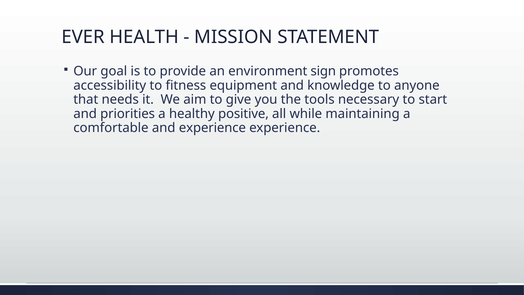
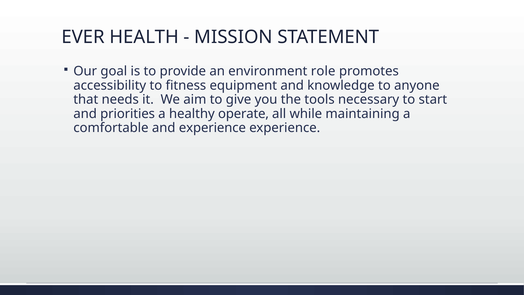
sign: sign -> role
positive: positive -> operate
